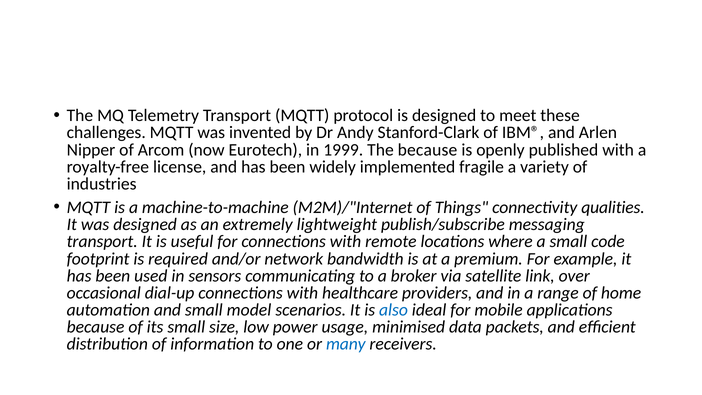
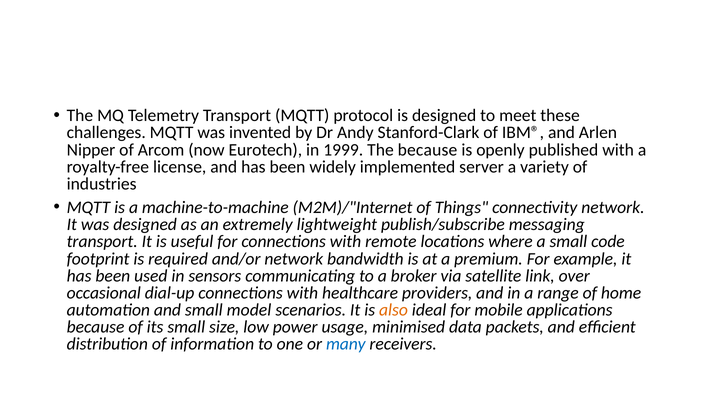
fragile: fragile -> server
connectivity qualities: qualities -> network
also colour: blue -> orange
